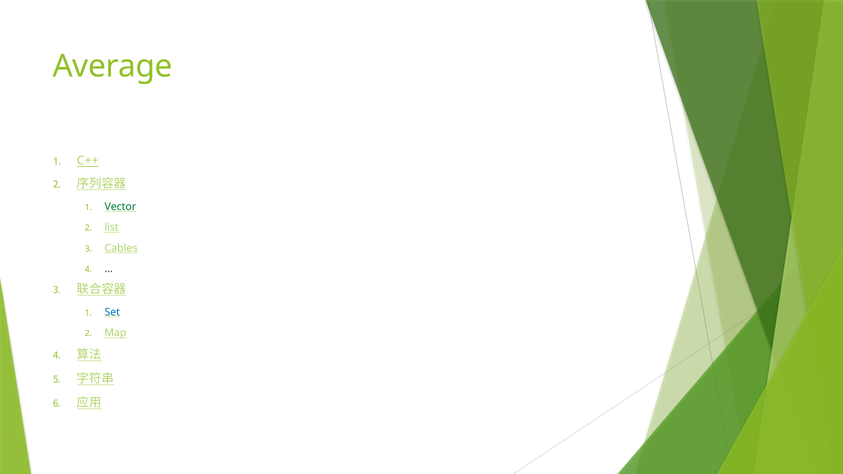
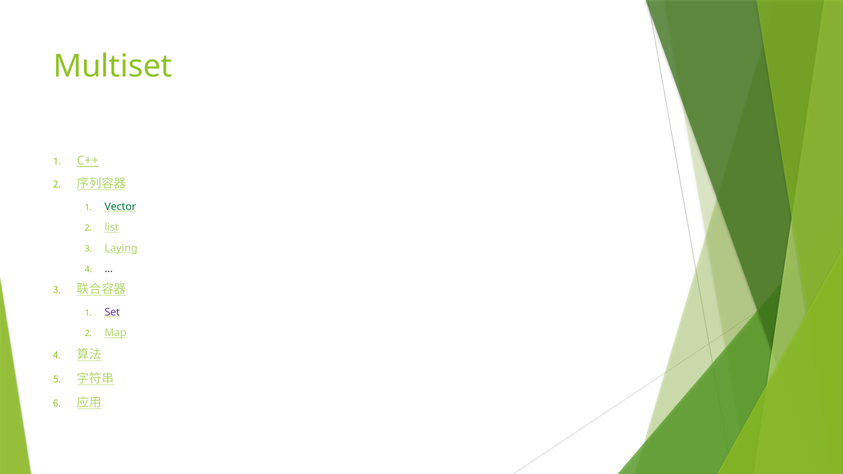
Average: Average -> Multiset
Cables: Cables -> Laying
Set colour: blue -> purple
